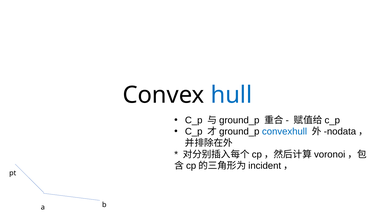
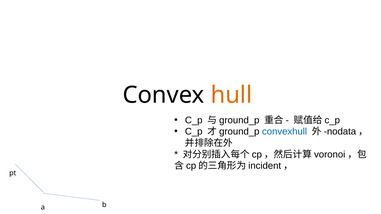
hull colour: blue -> orange
